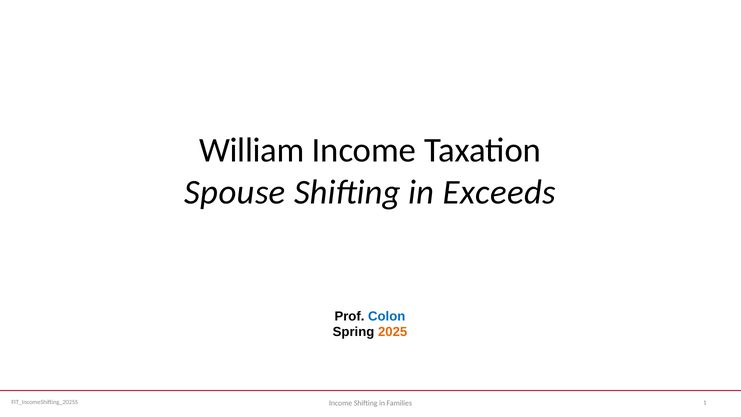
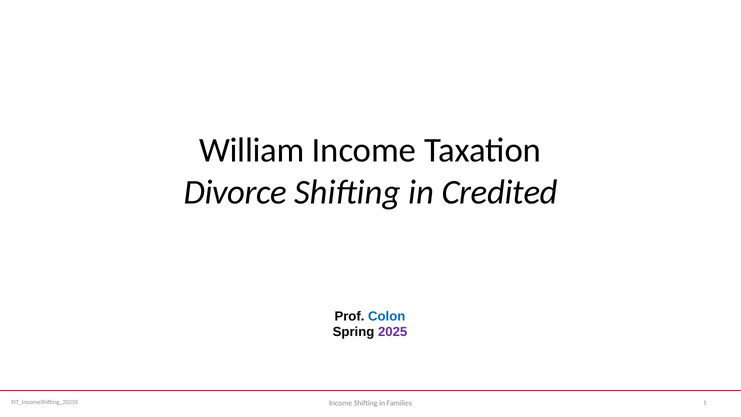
Spouse: Spouse -> Divorce
Exceeds: Exceeds -> Credited
2025 colour: orange -> purple
